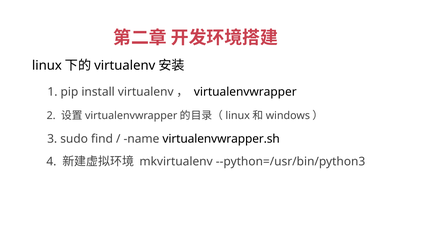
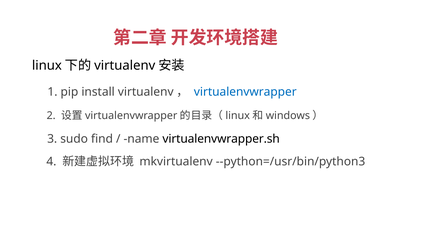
virtualenvwrapper colour: black -> blue
